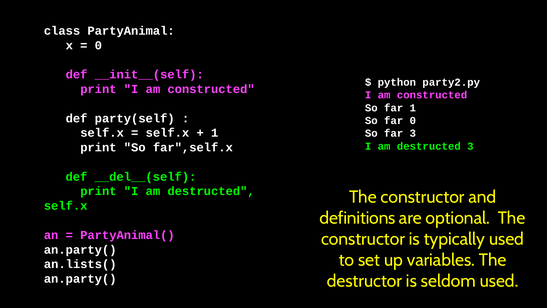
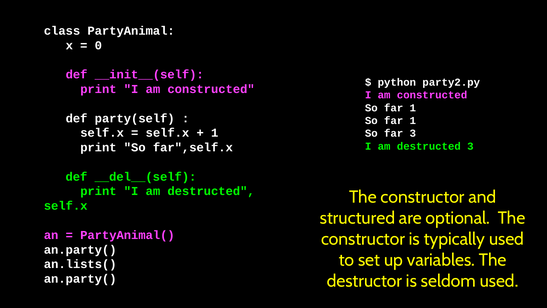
0 at (413, 121): 0 -> 1
definitions: definitions -> structured
